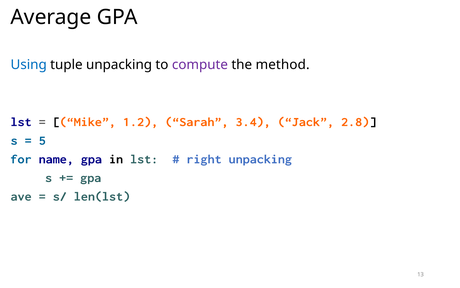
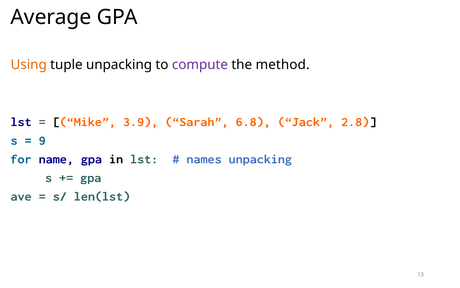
Using colour: blue -> orange
1.2: 1.2 -> 3.9
3.4: 3.4 -> 6.8
5: 5 -> 9
right: right -> names
